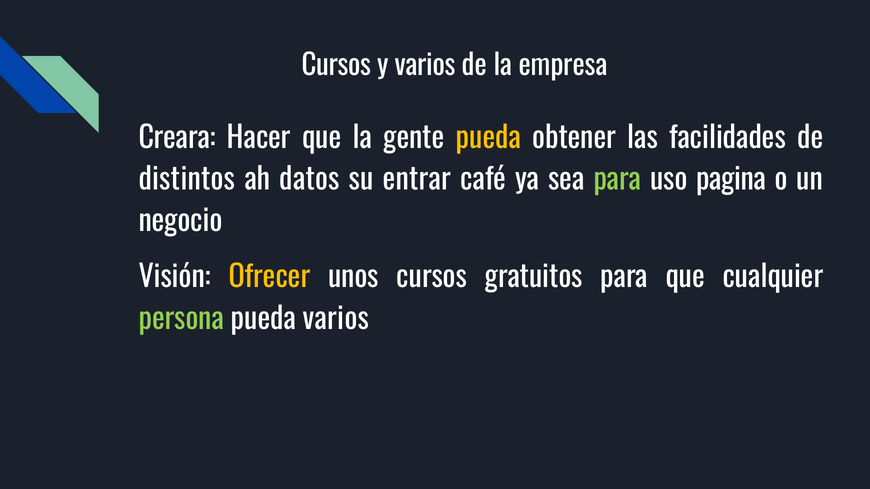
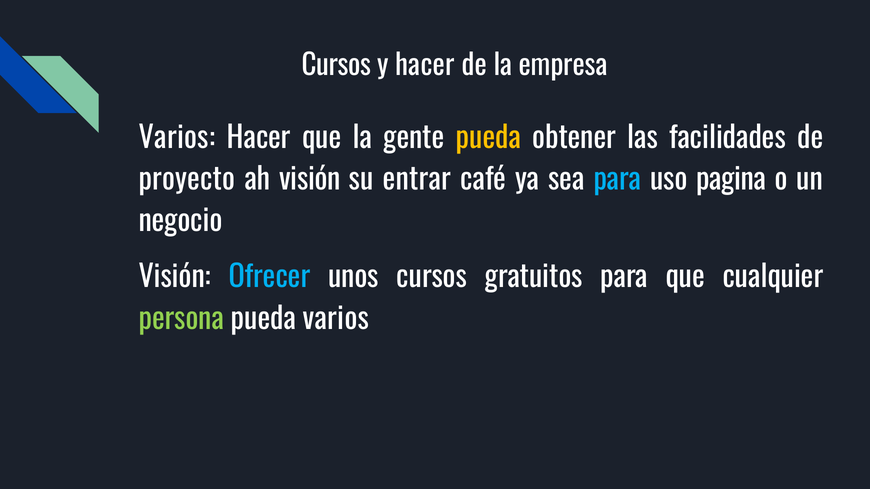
y varios: varios -> hacer
Creara at (177, 138): Creara -> Varios
distintos: distintos -> proyecto
ah datos: datos -> visión
para at (617, 180) colour: light green -> light blue
Ofrecer colour: yellow -> light blue
